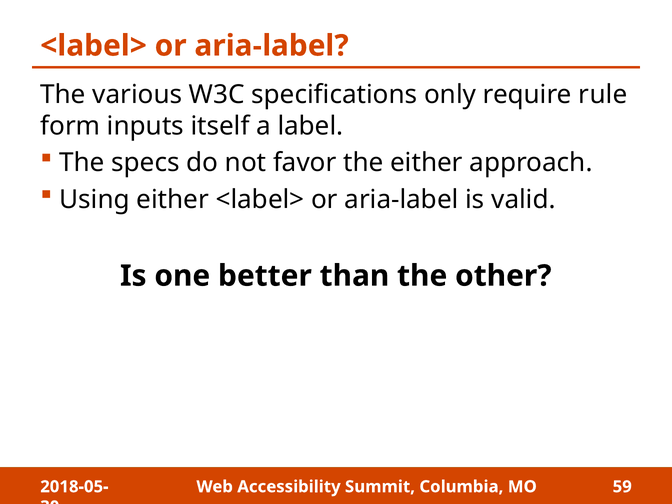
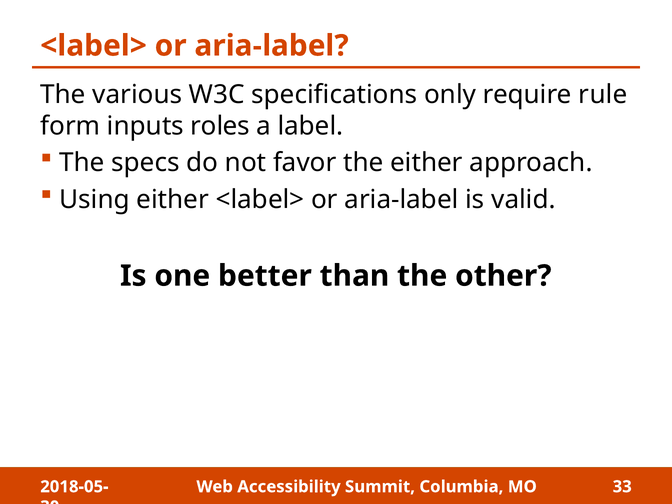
itself: itself -> roles
59: 59 -> 33
